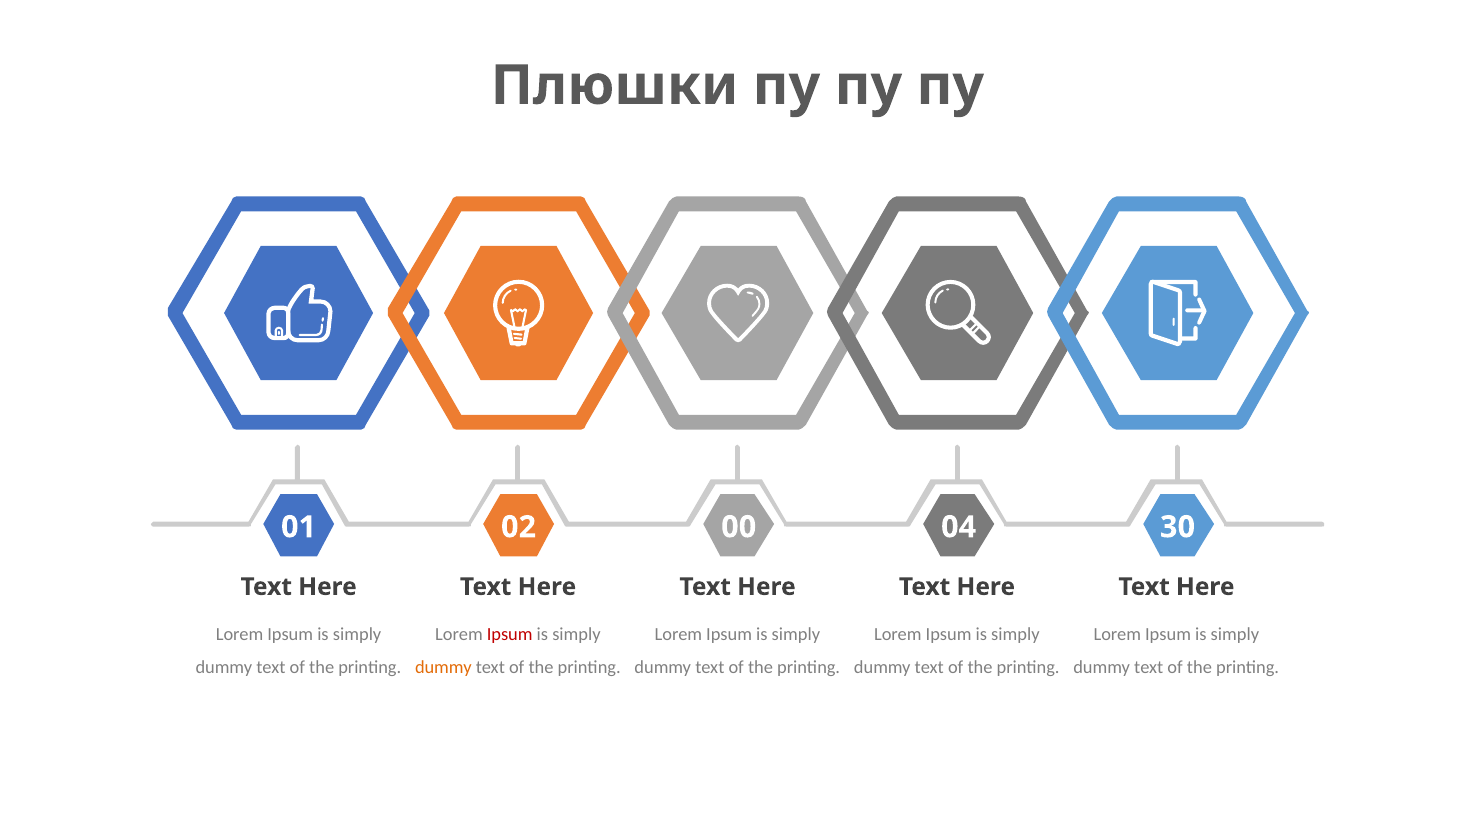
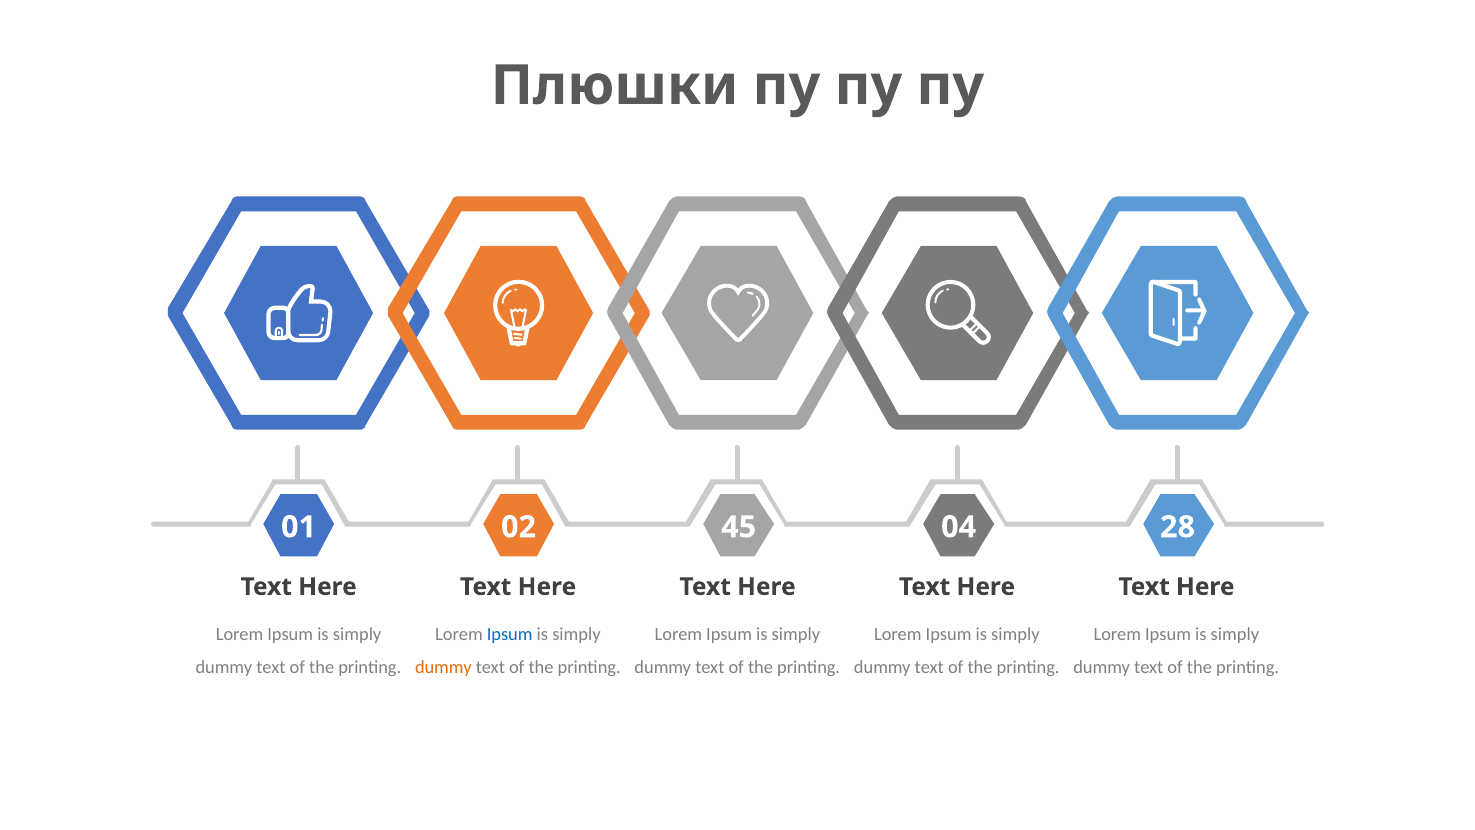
00: 00 -> 45
30: 30 -> 28
Ipsum at (510, 634) colour: red -> blue
